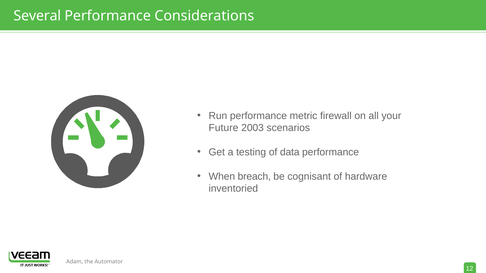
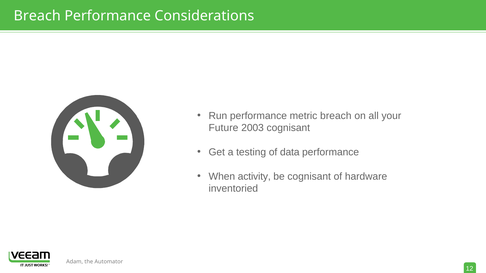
Several at (37, 16): Several -> Breach
metric firewall: firewall -> breach
2003 scenarios: scenarios -> cognisant
breach: breach -> activity
